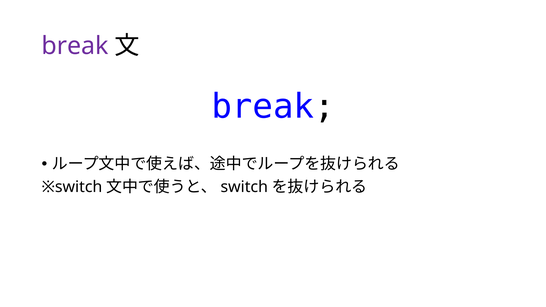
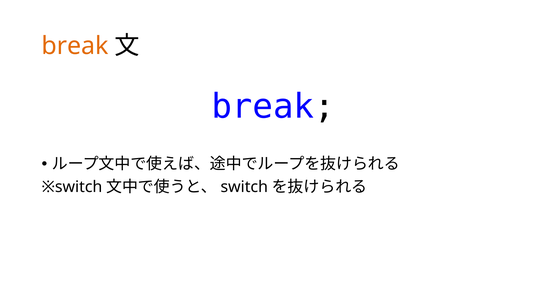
break at (75, 46) colour: purple -> orange
